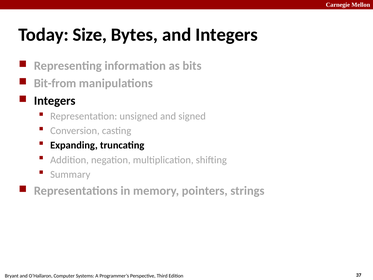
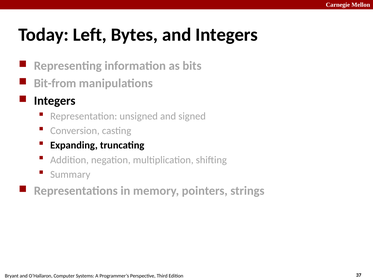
Size: Size -> Left
